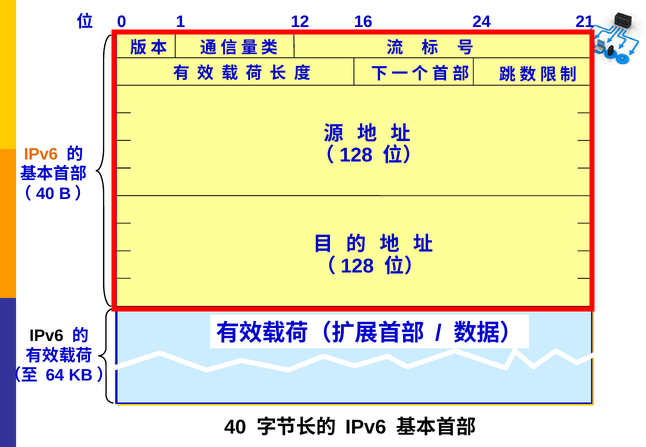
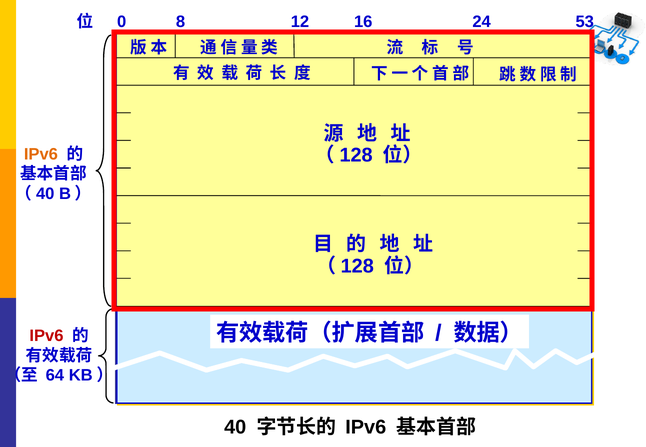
1: 1 -> 8
21: 21 -> 53
IPv6 at (47, 336) colour: black -> red
